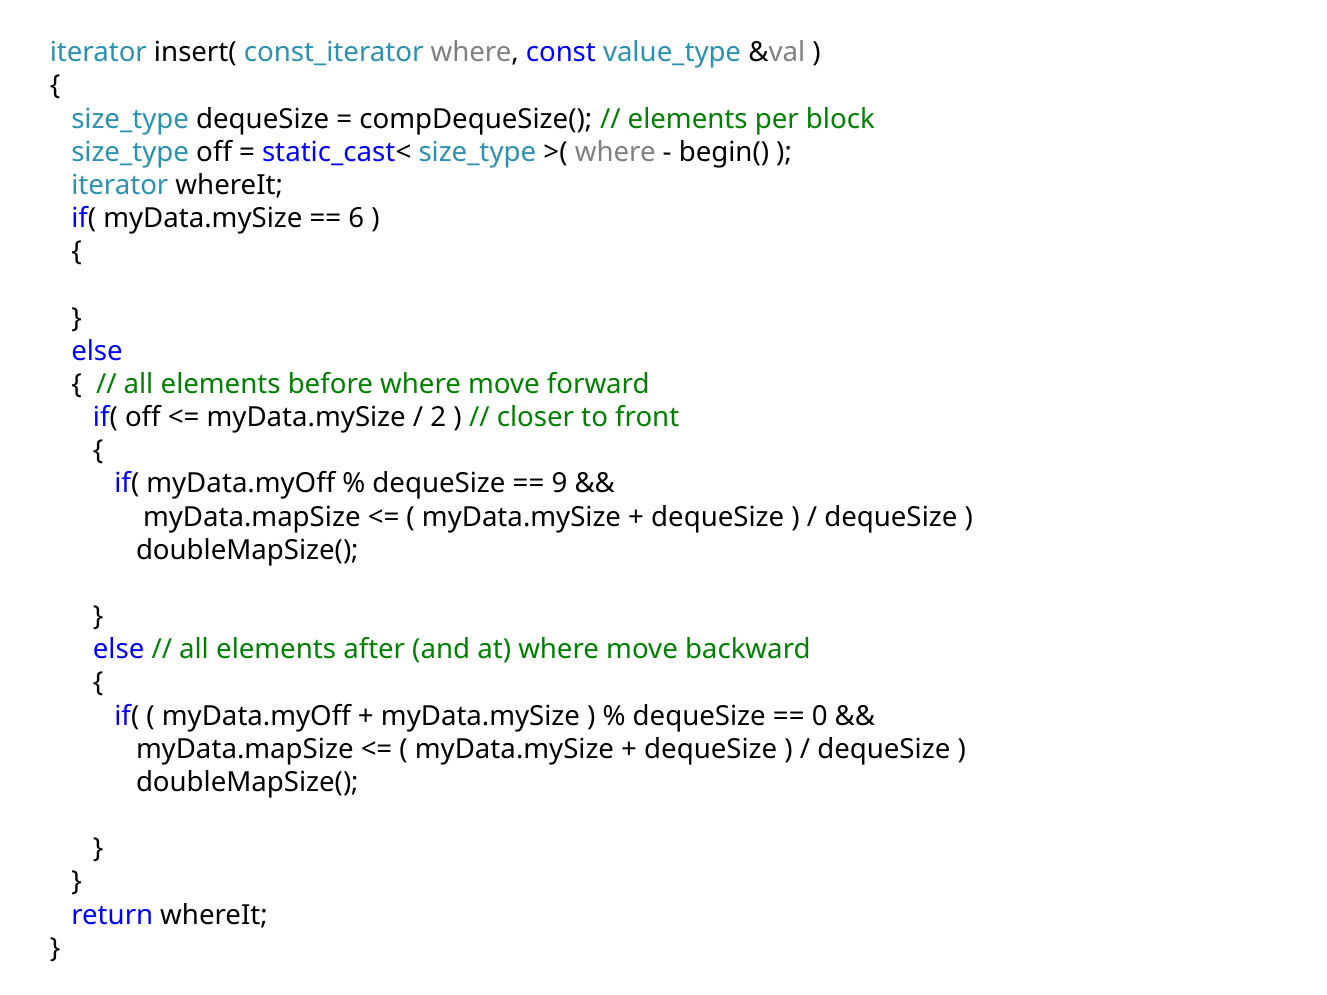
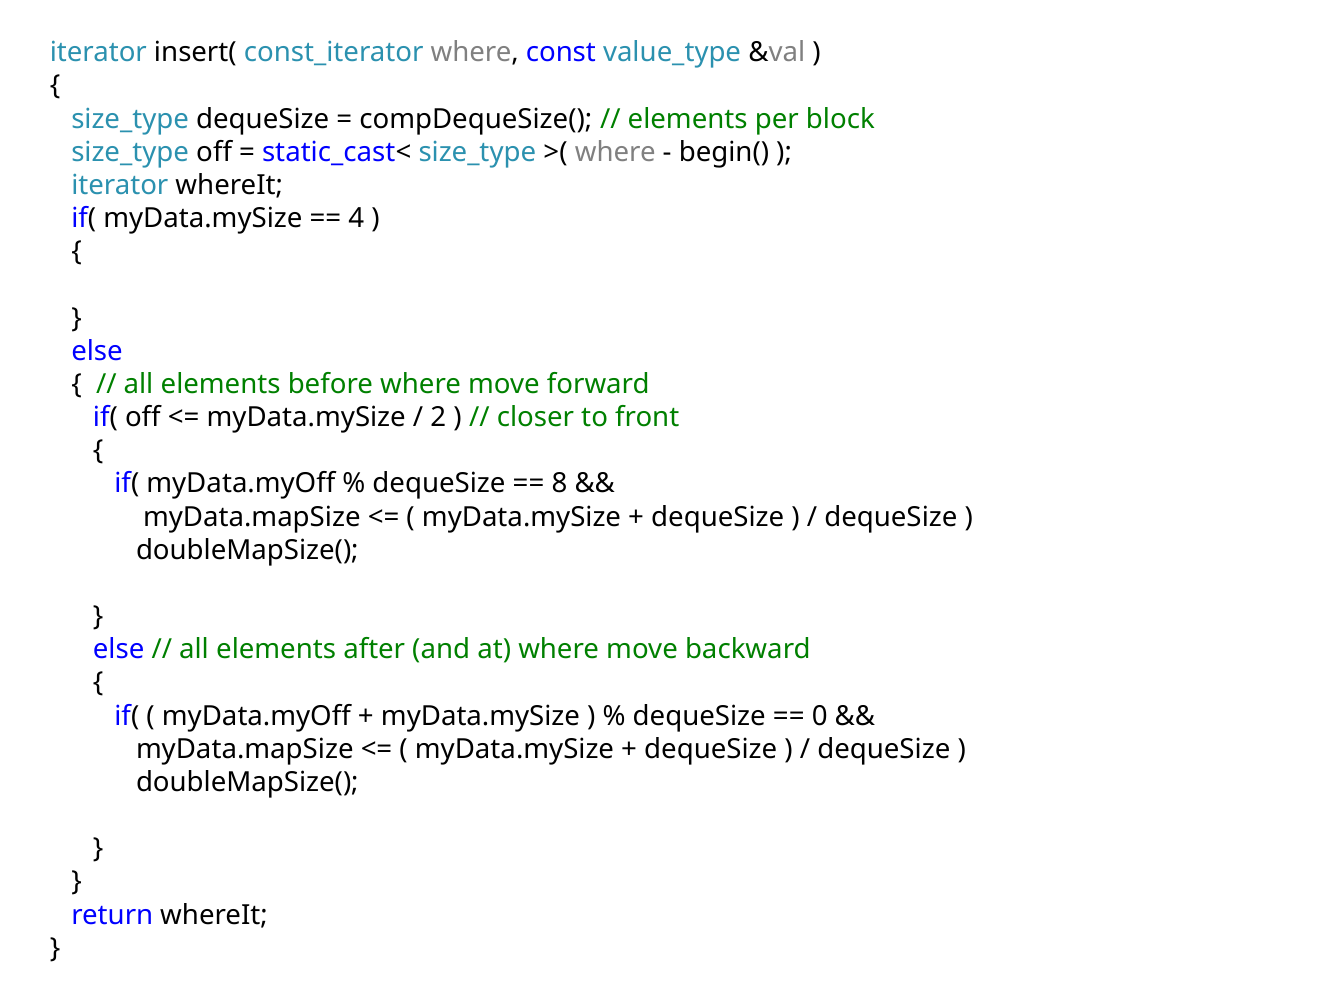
6: 6 -> 4
9: 9 -> 8
